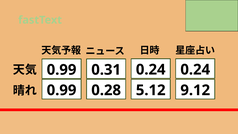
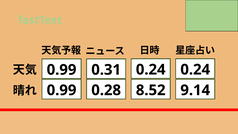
5.12: 5.12 -> 8.52
9.12: 9.12 -> 9.14
